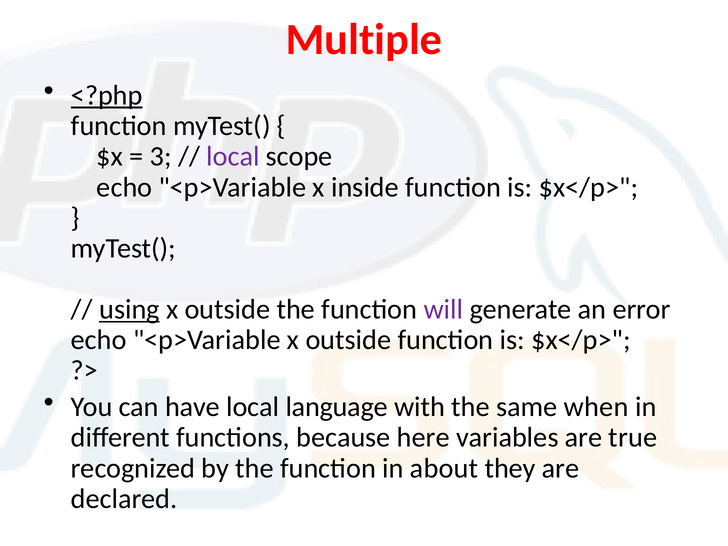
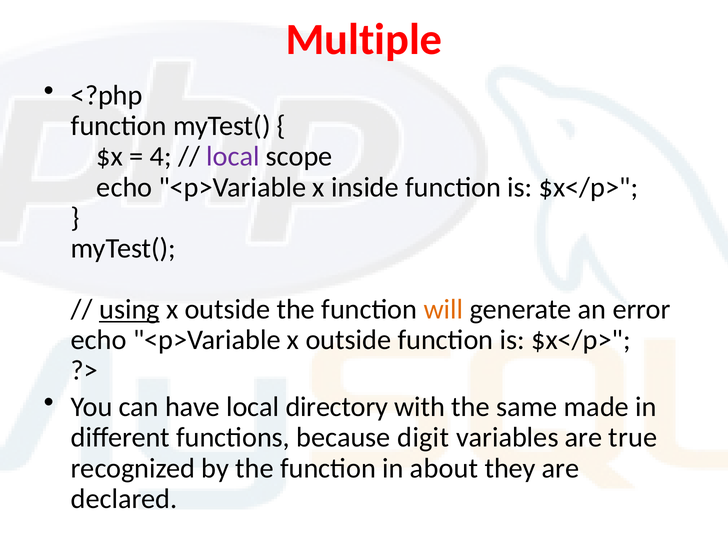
<?php underline: present -> none
3: 3 -> 4
will colour: purple -> orange
language: language -> directory
when: when -> made
here: here -> digit
